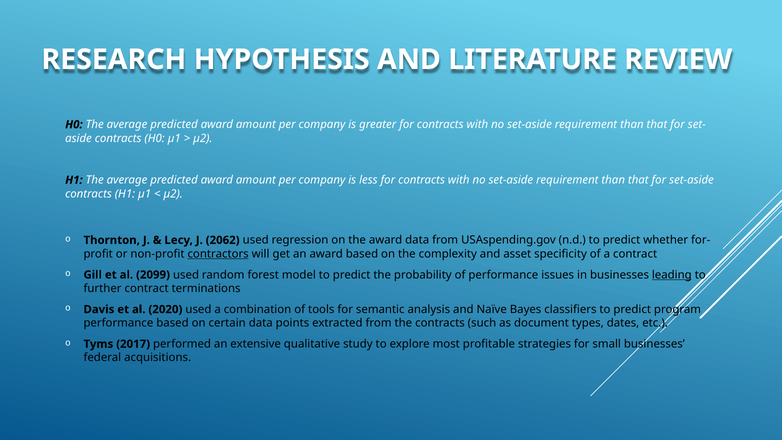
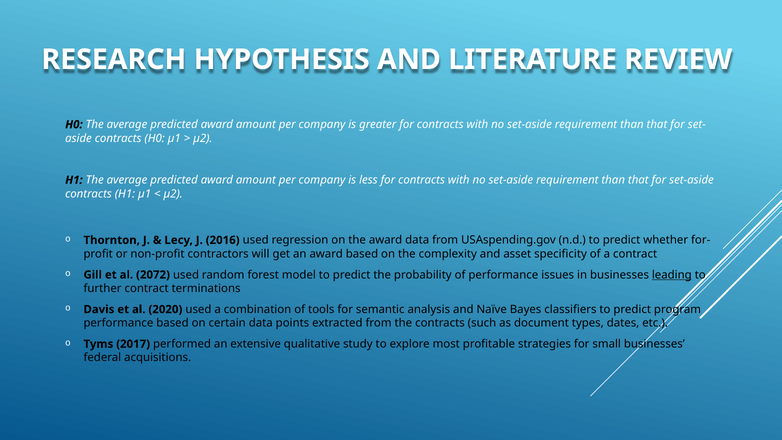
2062: 2062 -> 2016
contractors underline: present -> none
2099: 2099 -> 2072
